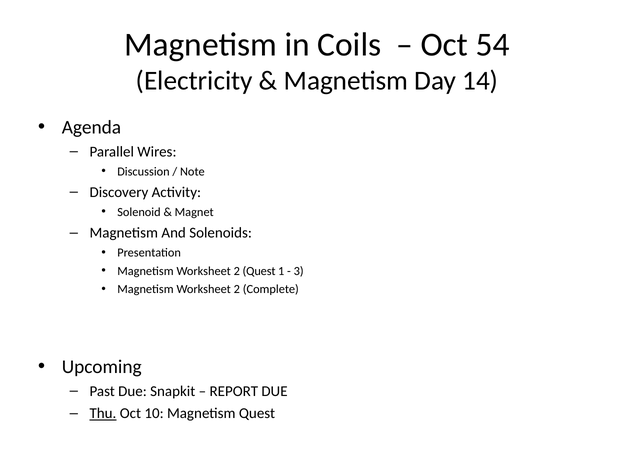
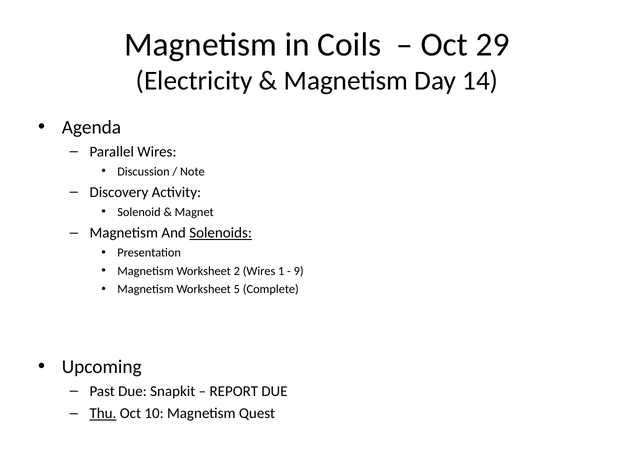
54: 54 -> 29
Solenoids underline: none -> present
2 Quest: Quest -> Wires
3: 3 -> 9
2 at (237, 289): 2 -> 5
